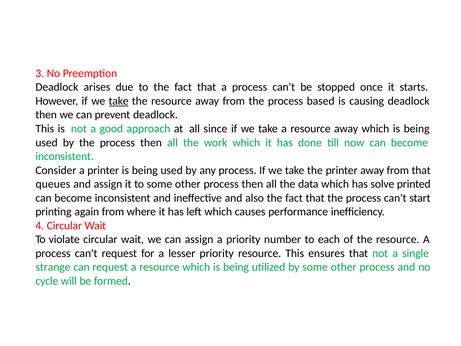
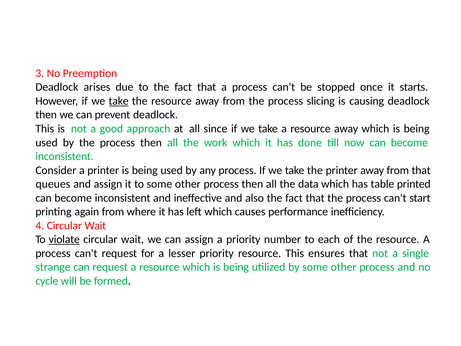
based: based -> slicing
solve: solve -> table
violate underline: none -> present
